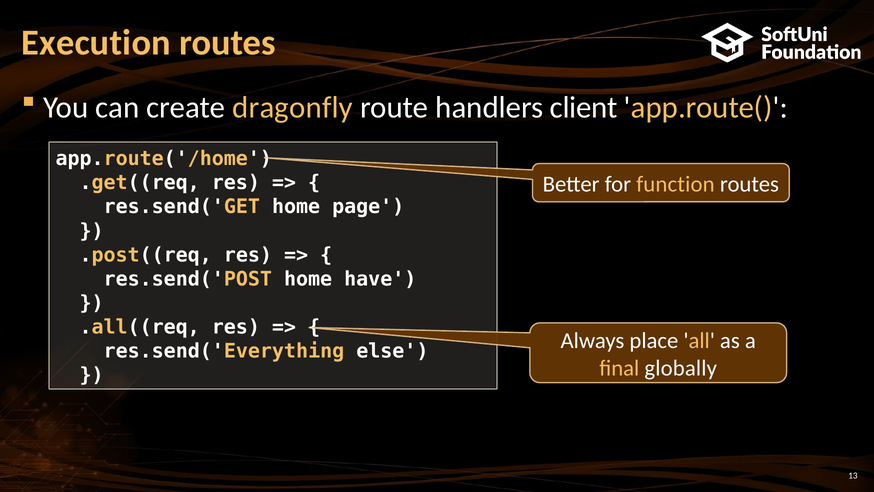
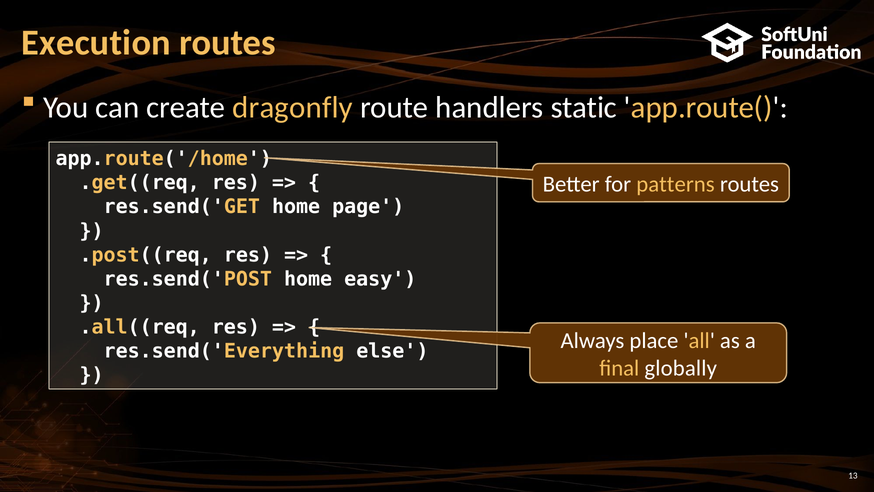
client: client -> static
function: function -> patterns
have: have -> easy
